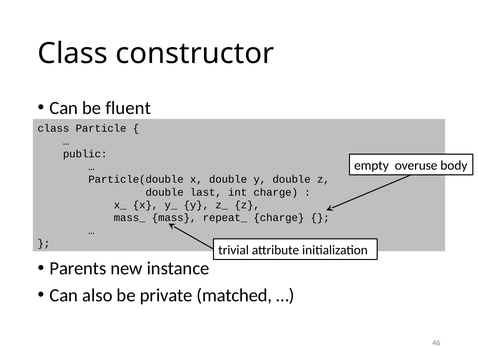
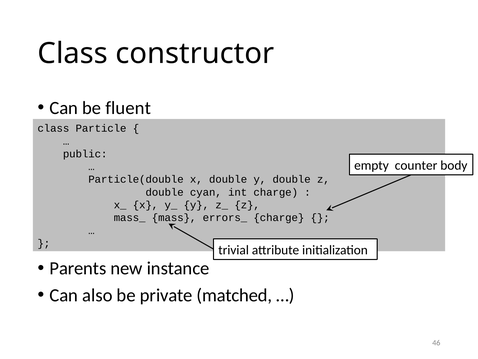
overuse: overuse -> counter
last: last -> cyan
repeat_: repeat_ -> errors_
